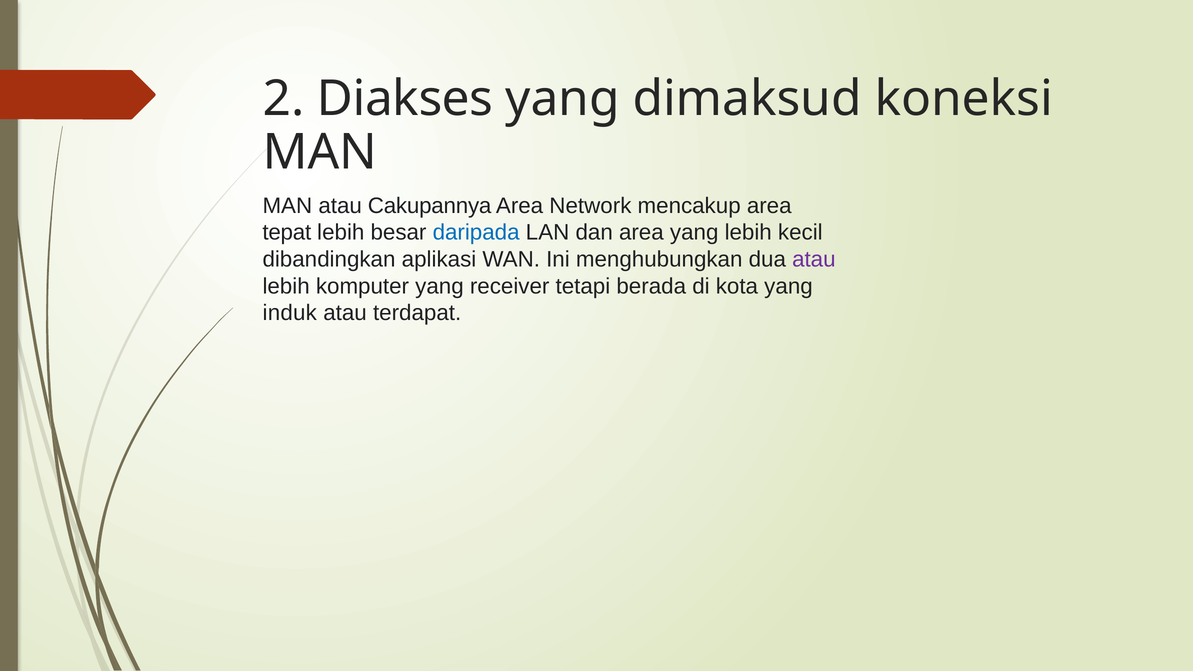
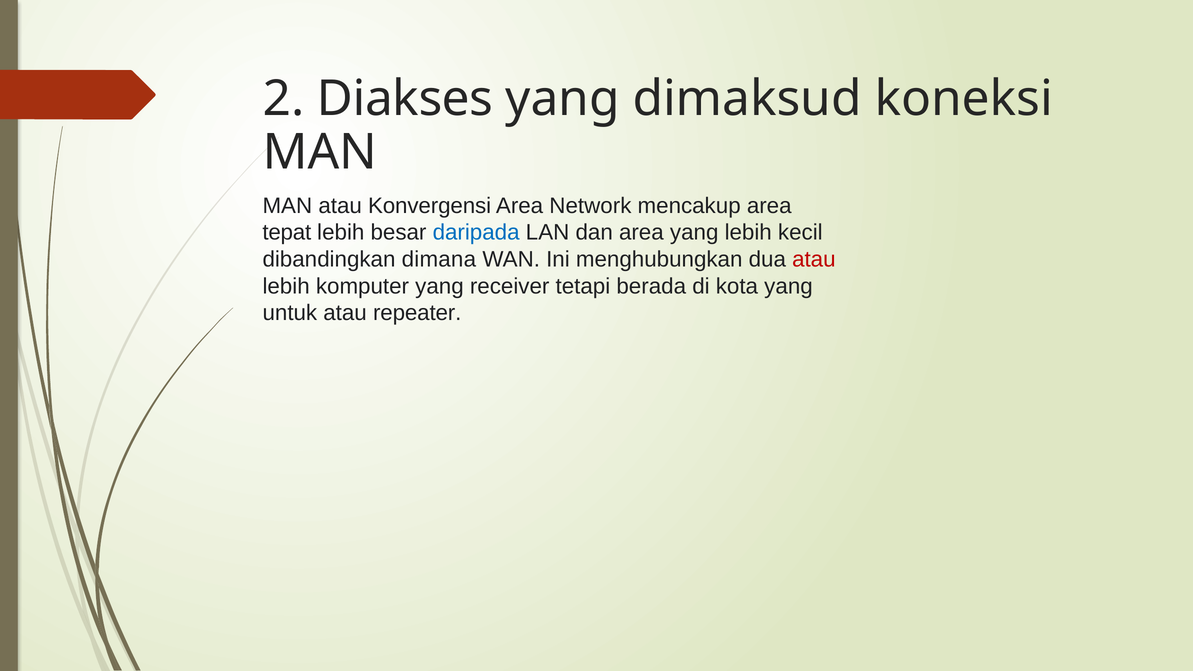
Cakupannya: Cakupannya -> Konvergensi
aplikasi: aplikasi -> dimana
atau at (814, 259) colour: purple -> red
induk: induk -> untuk
terdapat: terdapat -> repeater
